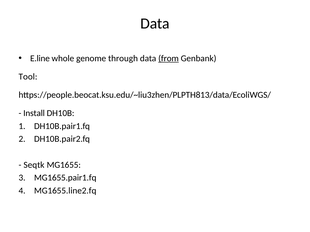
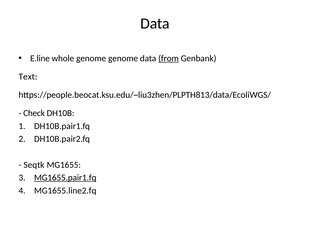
genome through: through -> genome
Tool: Tool -> Text
Install: Install -> Check
MG1655.pair1.fq underline: none -> present
